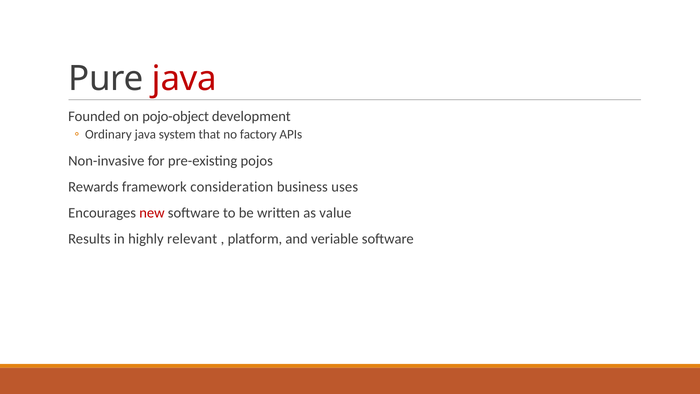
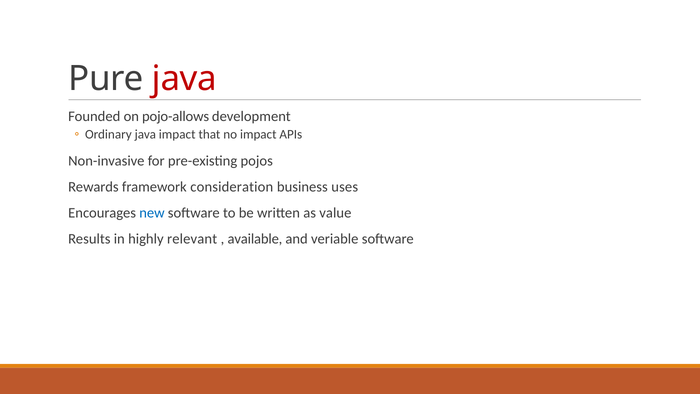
pojo-object: pojo-object -> pojo-allows
java system: system -> impact
no factory: factory -> impact
new colour: red -> blue
platform: platform -> available
